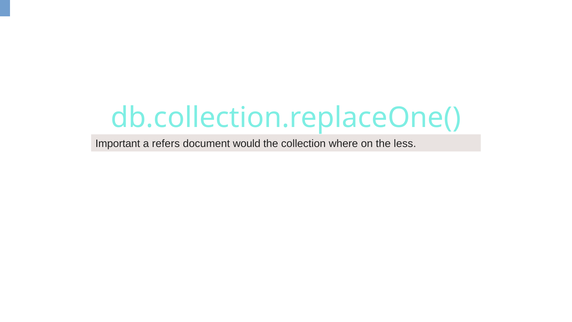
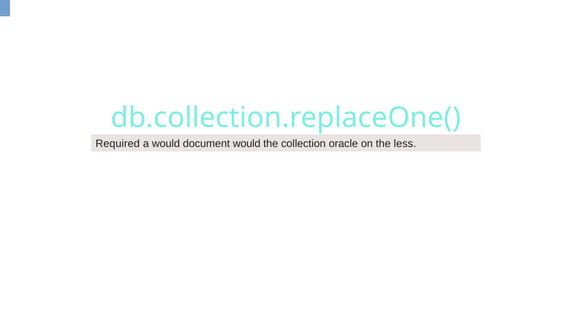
Important: Important -> Required
a refers: refers -> would
where: where -> oracle
